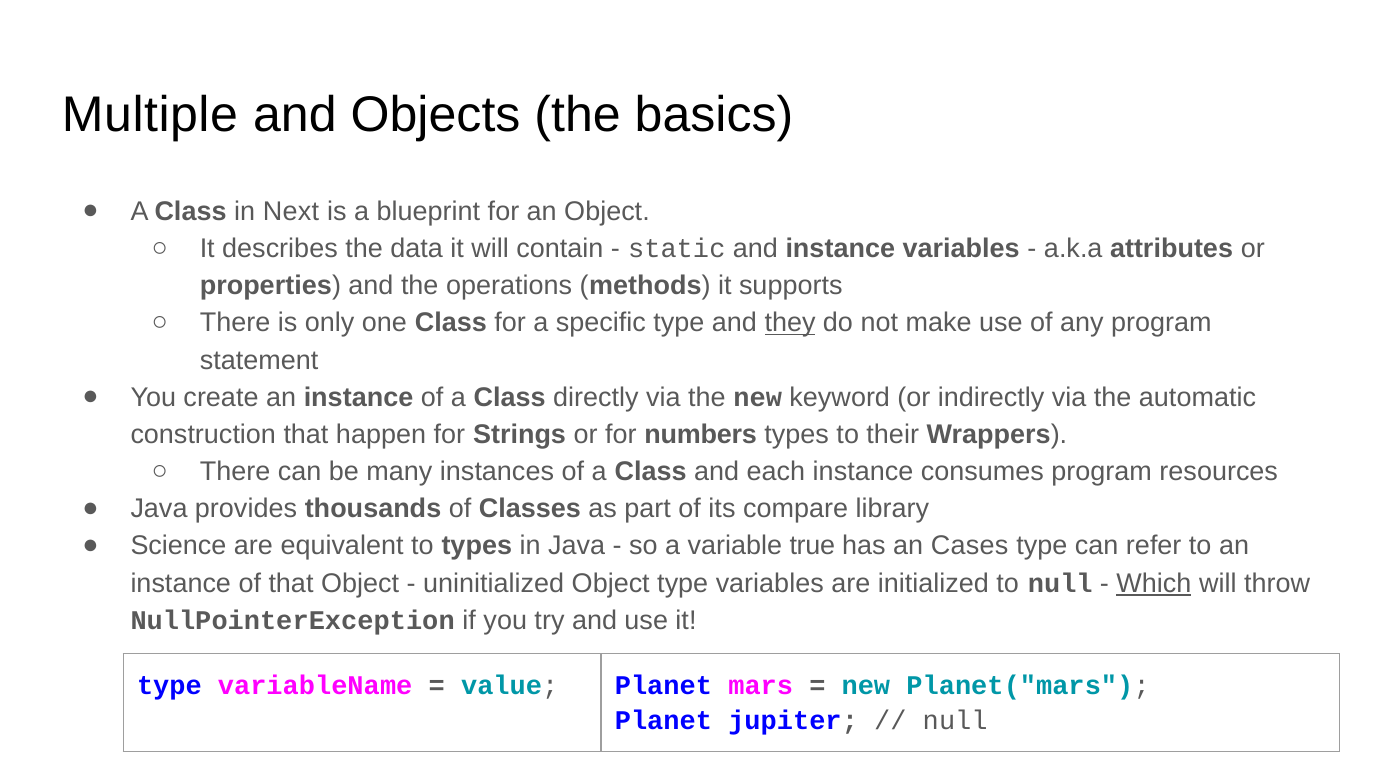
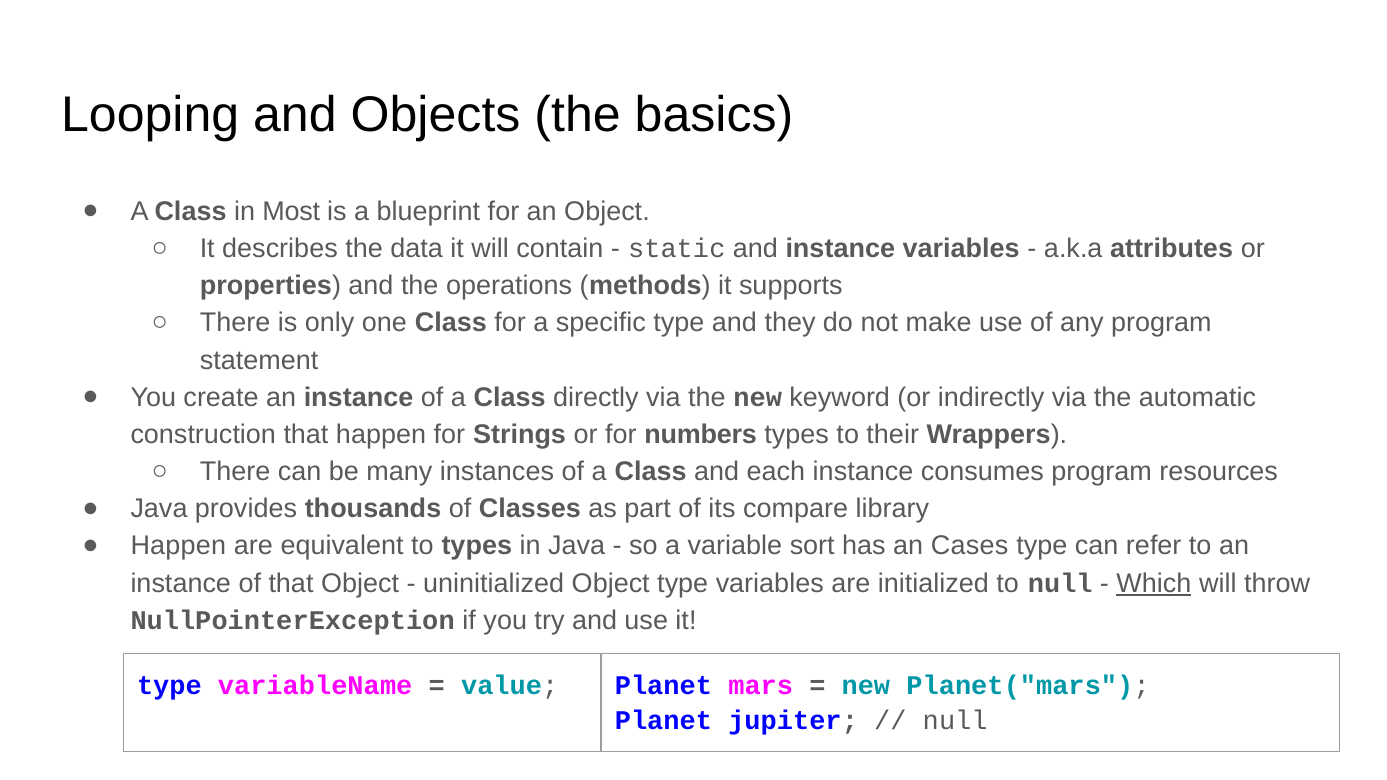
Multiple: Multiple -> Looping
Next: Next -> Most
they underline: present -> none
Science at (178, 546): Science -> Happen
true: true -> sort
